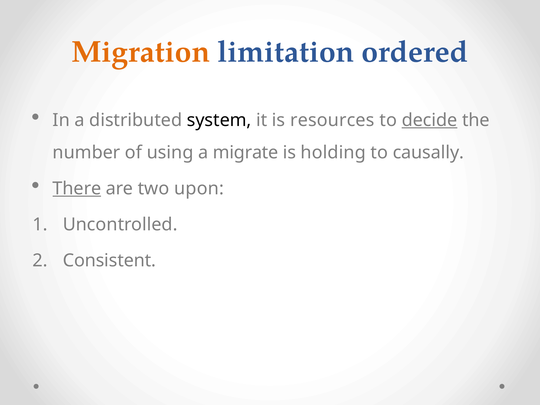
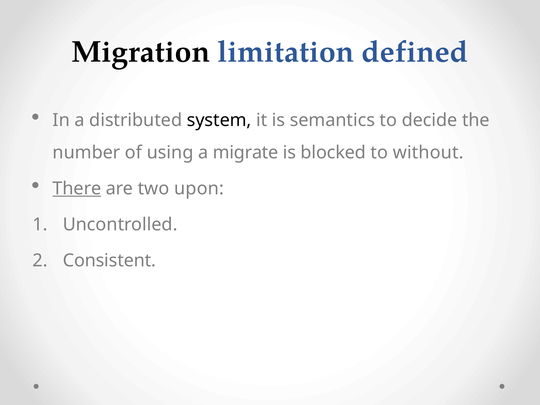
Migration colour: orange -> black
ordered: ordered -> defined
resources: resources -> semantics
decide underline: present -> none
holding: holding -> blocked
causally: causally -> without
